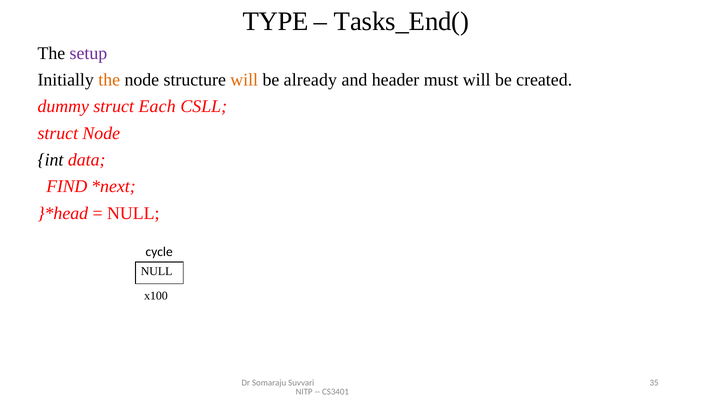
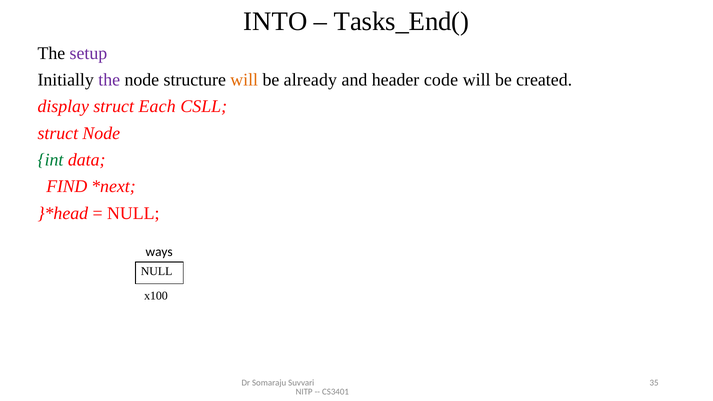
TYPE: TYPE -> INTO
the at (109, 80) colour: orange -> purple
must: must -> code
dummy: dummy -> display
int colour: black -> green
cycle: cycle -> ways
